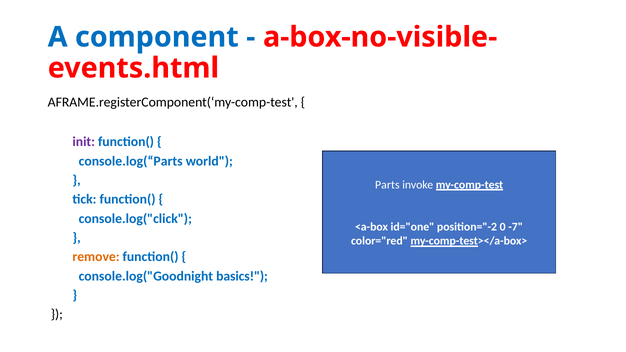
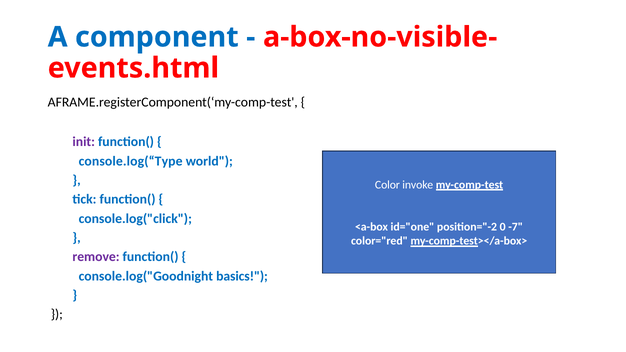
console.log(“Parts: console.log(“Parts -> console.log(“Type
Parts: Parts -> Color
remove colour: orange -> purple
